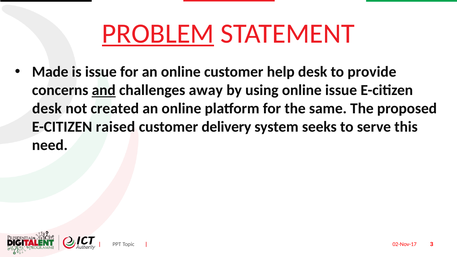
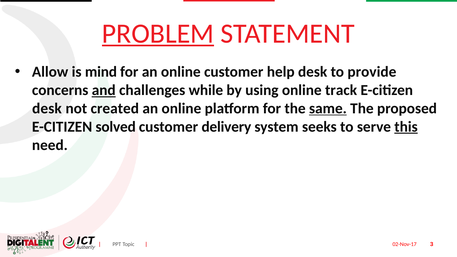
Made: Made -> Allow
is issue: issue -> mind
away: away -> while
online issue: issue -> track
same underline: none -> present
raised: raised -> solved
this underline: none -> present
